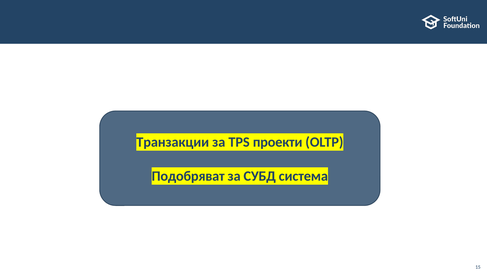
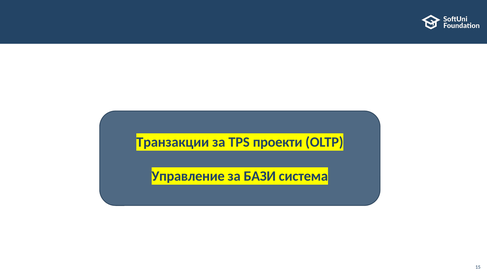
Подобряват: Подобряват -> Управление
СУБД: СУБД -> БАЗИ
